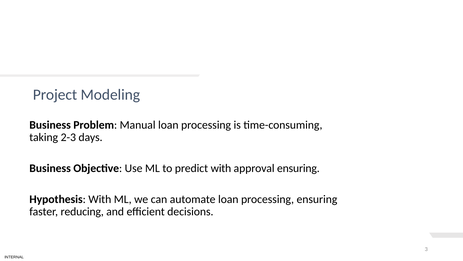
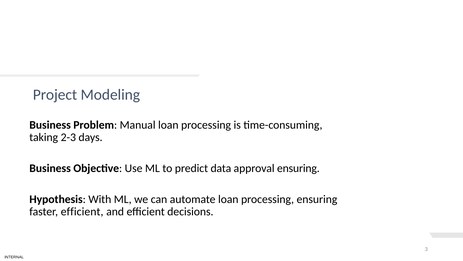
predict with: with -> data
faster reducing: reducing -> efficient
